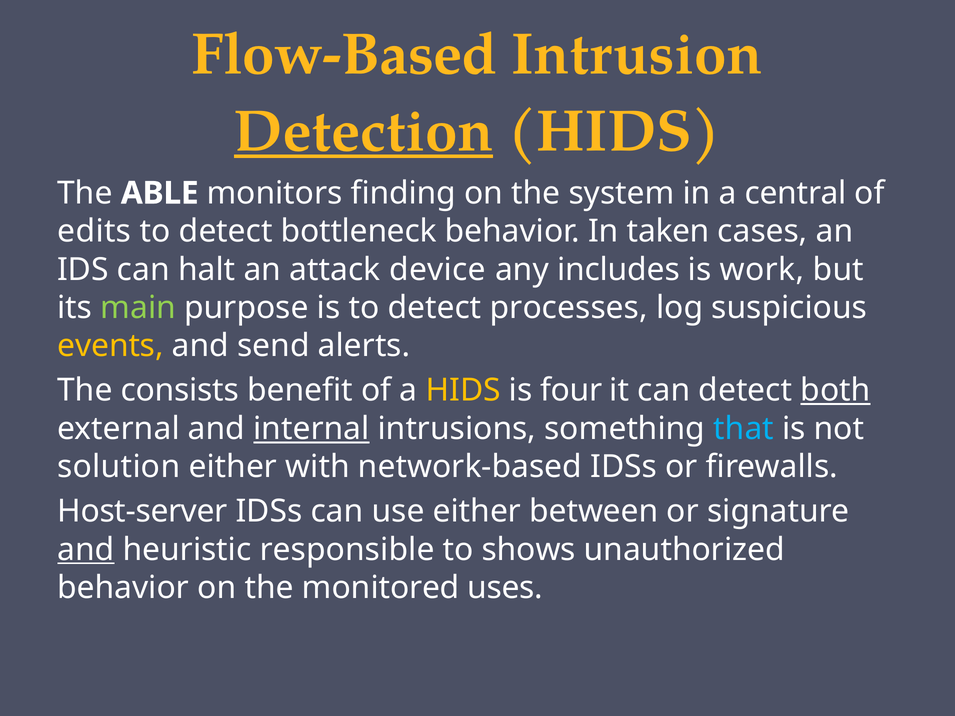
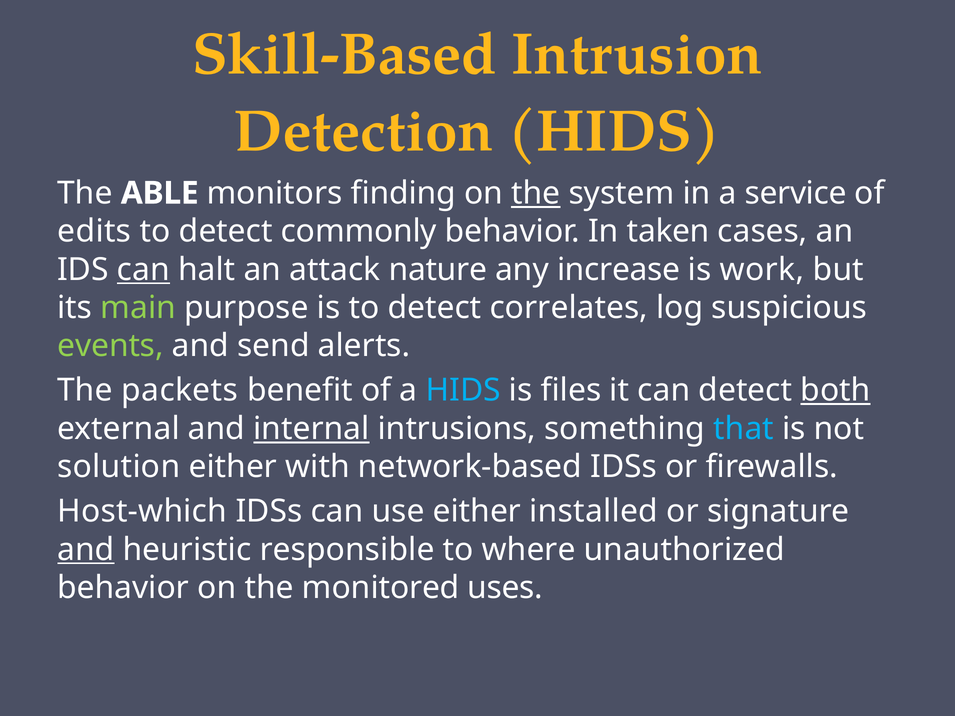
Flow-Based: Flow-Based -> Skill-Based
Detection underline: present -> none
the at (536, 193) underline: none -> present
central: central -> service
bottleneck: bottleneck -> commonly
can at (143, 270) underline: none -> present
device: device -> nature
includes: includes -> increase
processes: processes -> correlates
events colour: yellow -> light green
consists: consists -> packets
HIDS at (463, 391) colour: yellow -> light blue
four: four -> files
Host-server: Host-server -> Host-which
between: between -> installed
shows: shows -> where
